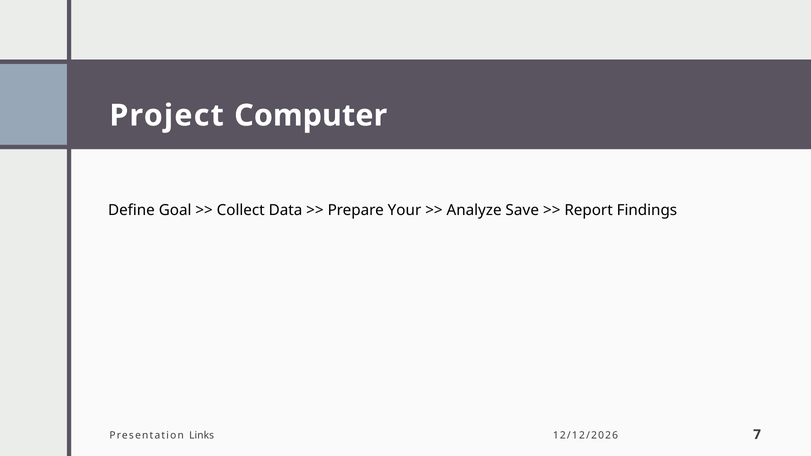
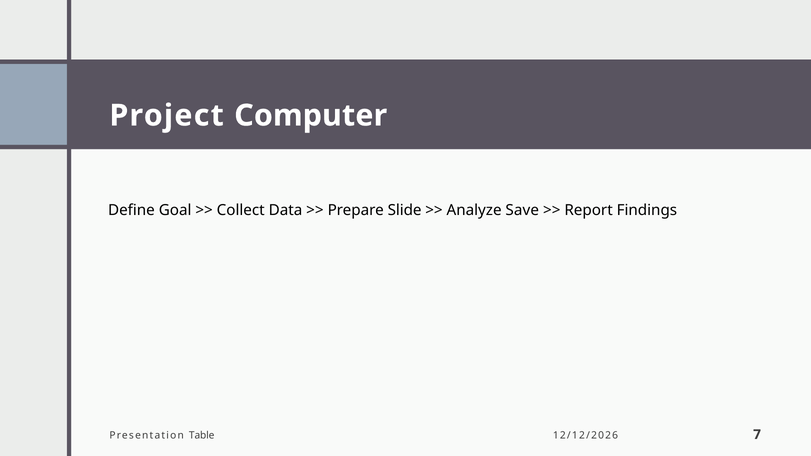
Your: Your -> Slide
Links: Links -> Table
